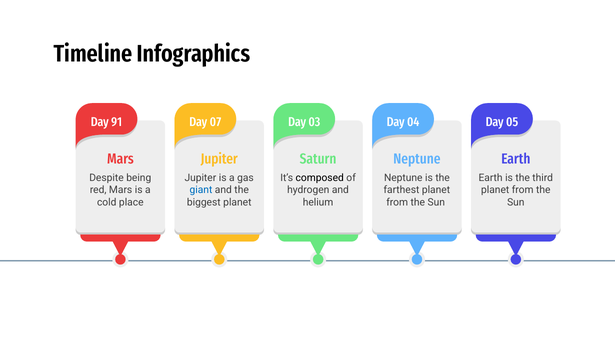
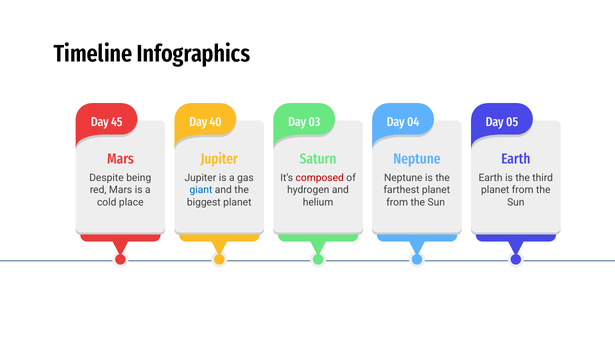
91: 91 -> 45
07: 07 -> 40
composed colour: black -> red
